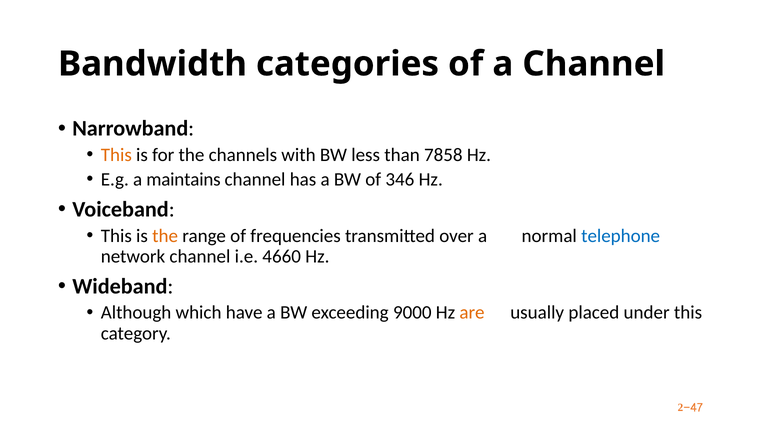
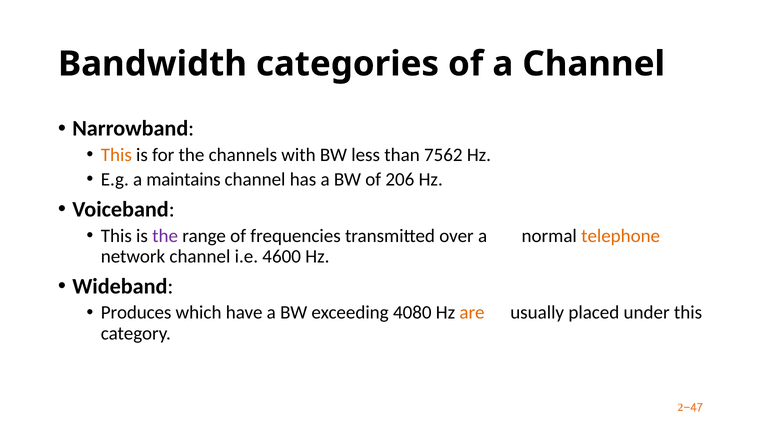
7858: 7858 -> 7562
346: 346 -> 206
the at (165, 236) colour: orange -> purple
telephone colour: blue -> orange
4660: 4660 -> 4600
Although: Although -> Produces
9000: 9000 -> 4080
